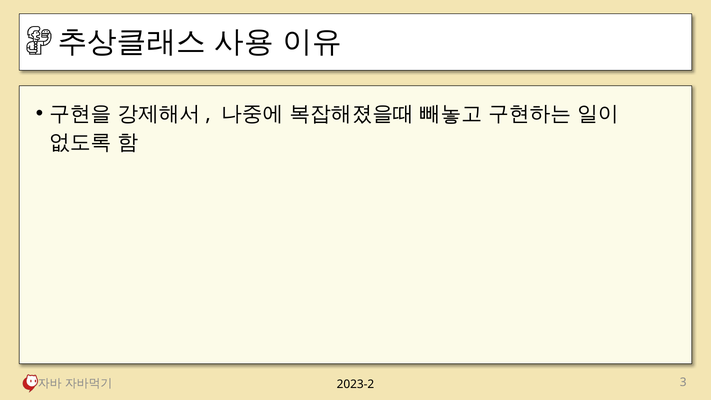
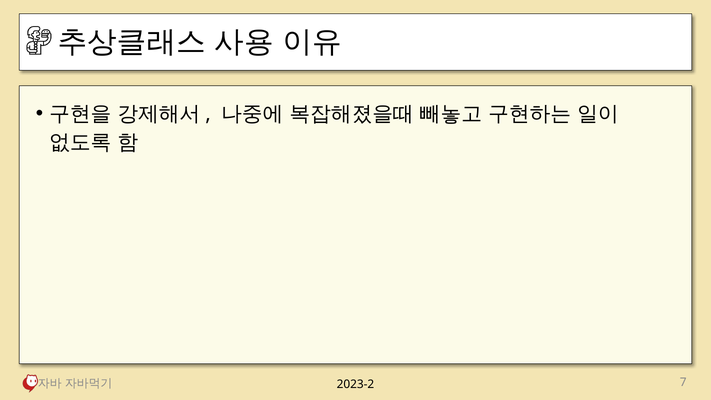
3: 3 -> 7
